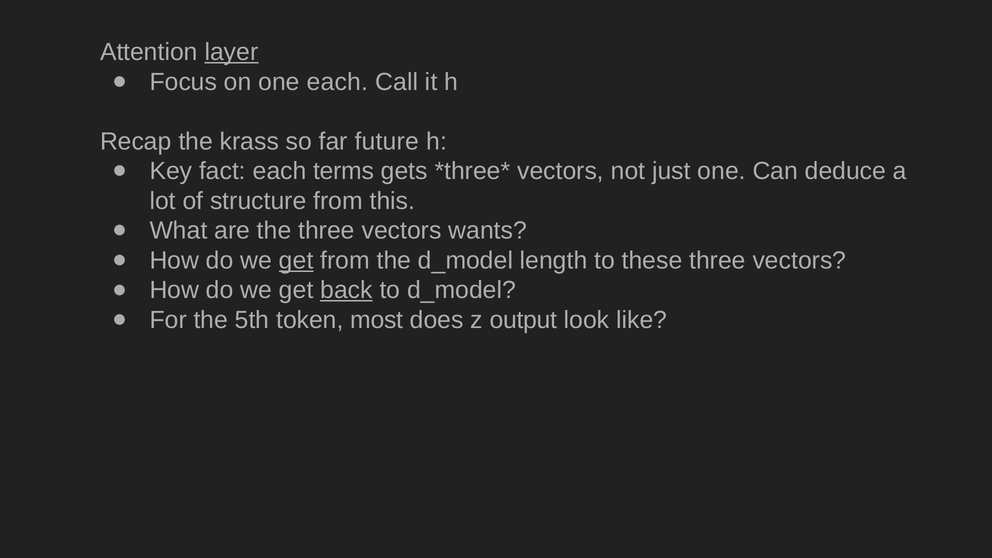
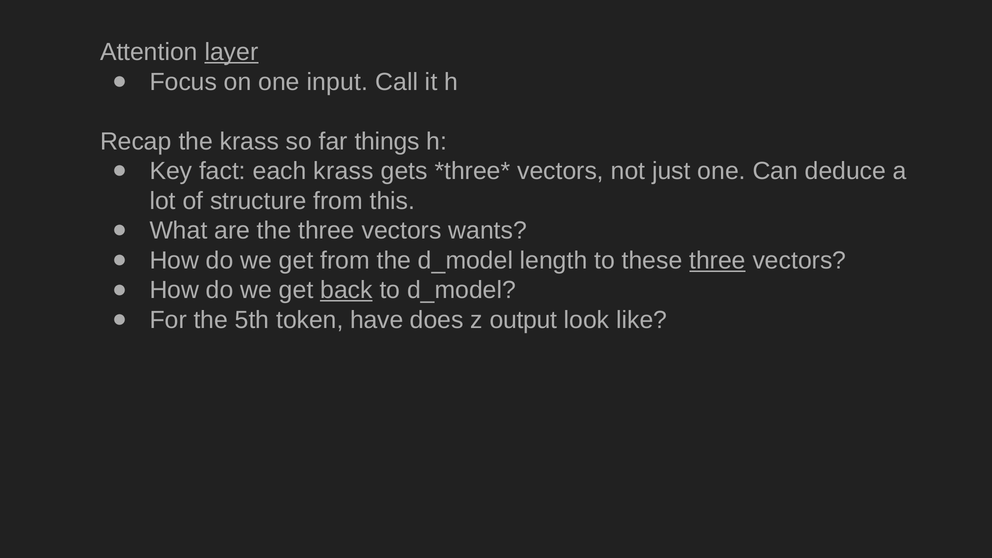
one each: each -> input
future: future -> things
each terms: terms -> krass
get at (296, 260) underline: present -> none
three at (718, 260) underline: none -> present
most: most -> have
